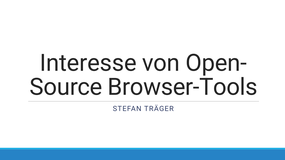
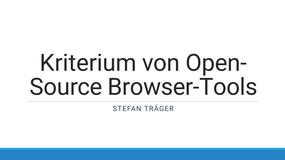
Interesse: Interesse -> Kriterium
